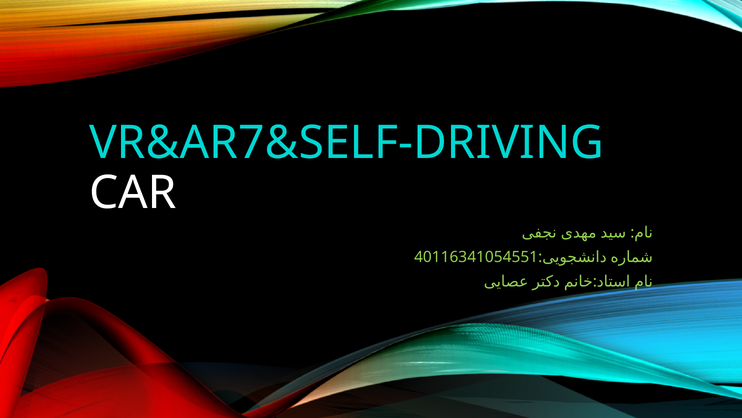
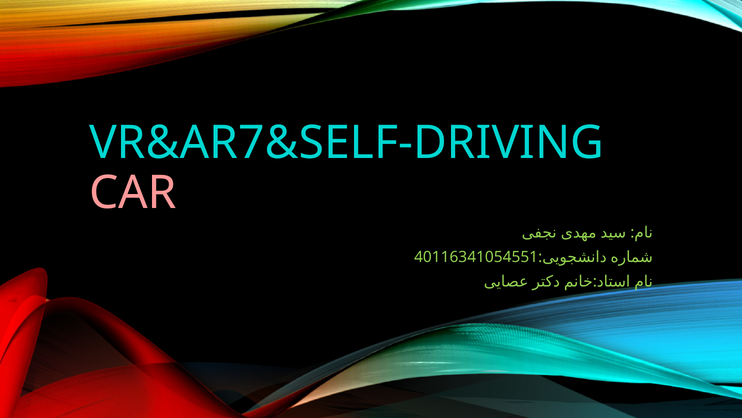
CAR colour: white -> pink
